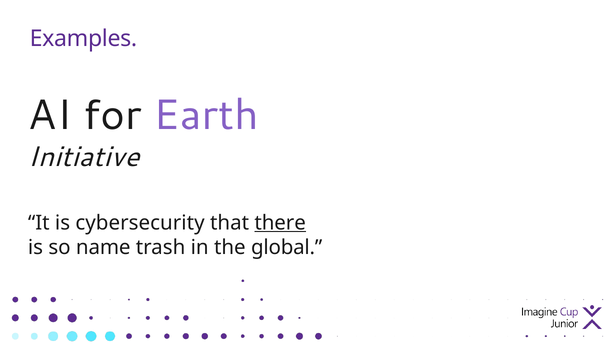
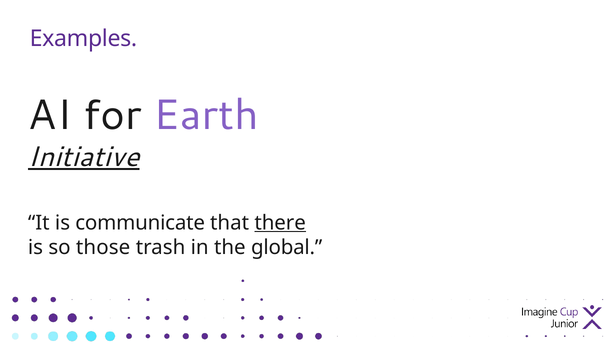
Initiative underline: none -> present
cybersecurity: cybersecurity -> communicate
name: name -> those
